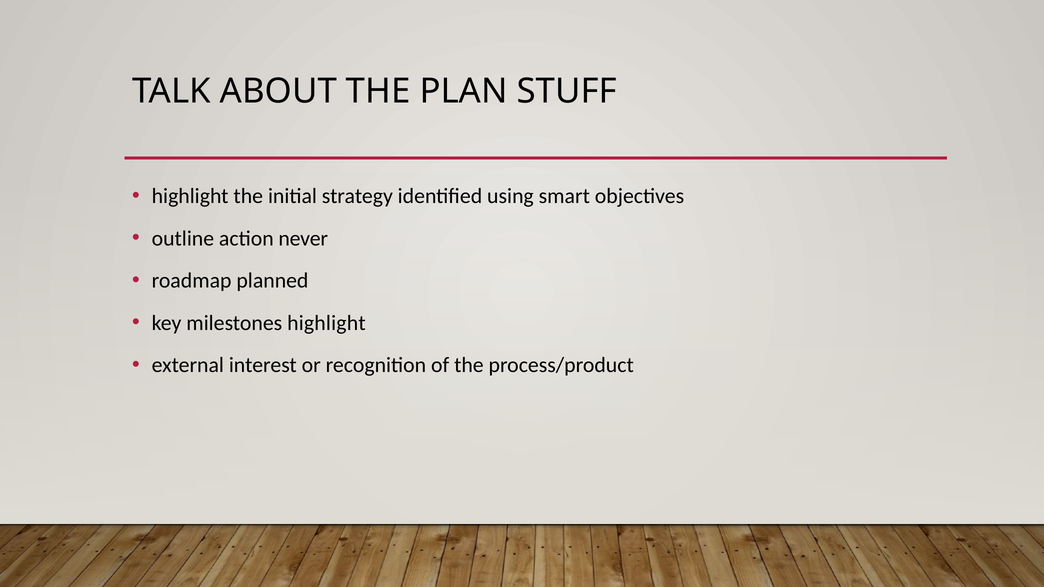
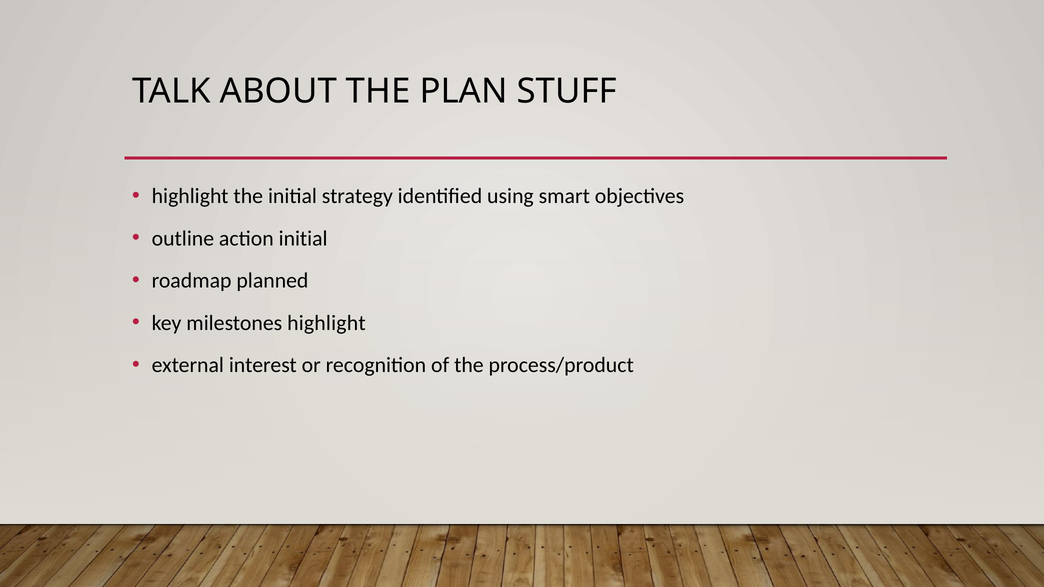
action never: never -> initial
